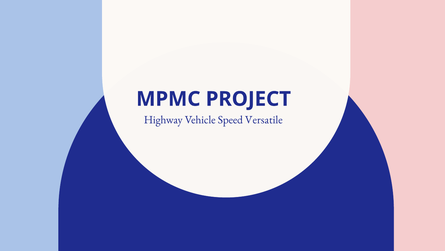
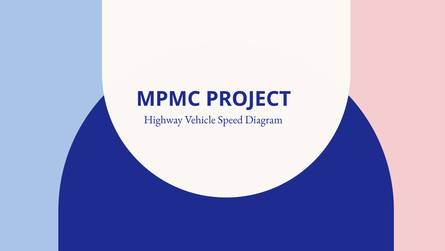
Versatile: Versatile -> Diagram
